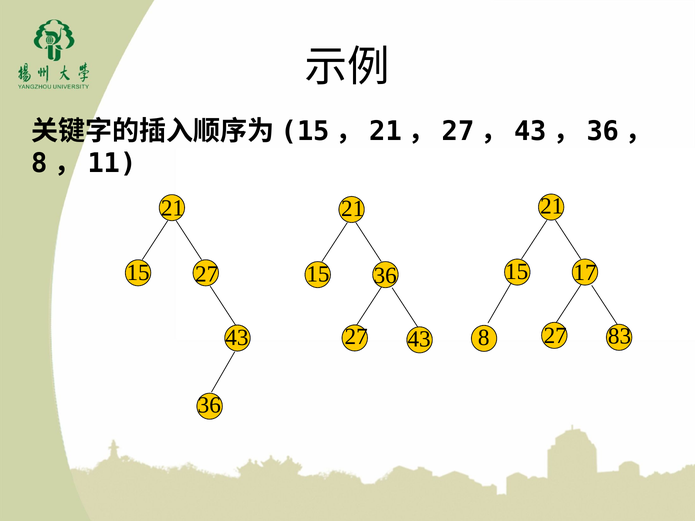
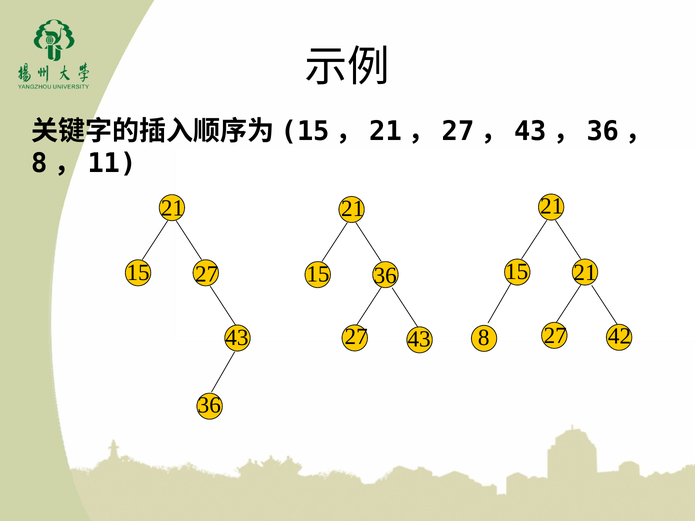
15 17: 17 -> 21
83: 83 -> 42
